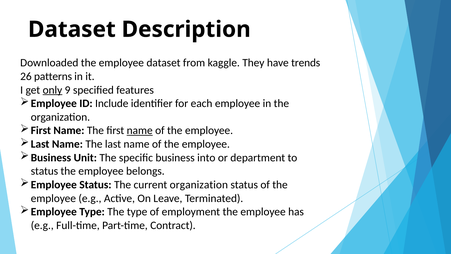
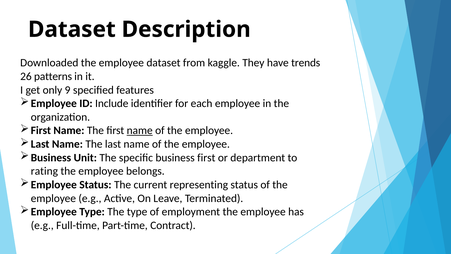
only underline: present -> none
business into: into -> first
status at (44, 171): status -> rating
current organization: organization -> representing
